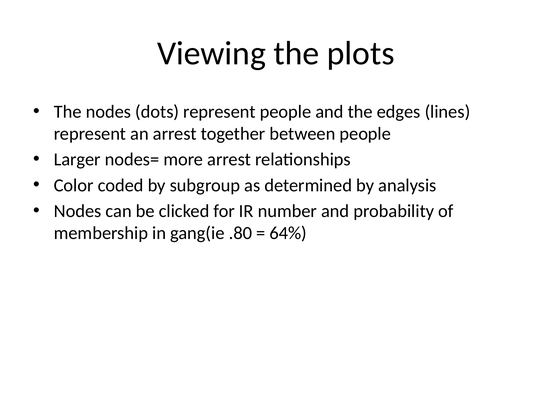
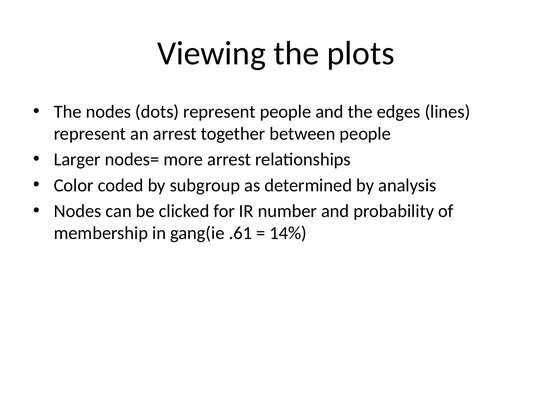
.80: .80 -> .61
64%: 64% -> 14%
